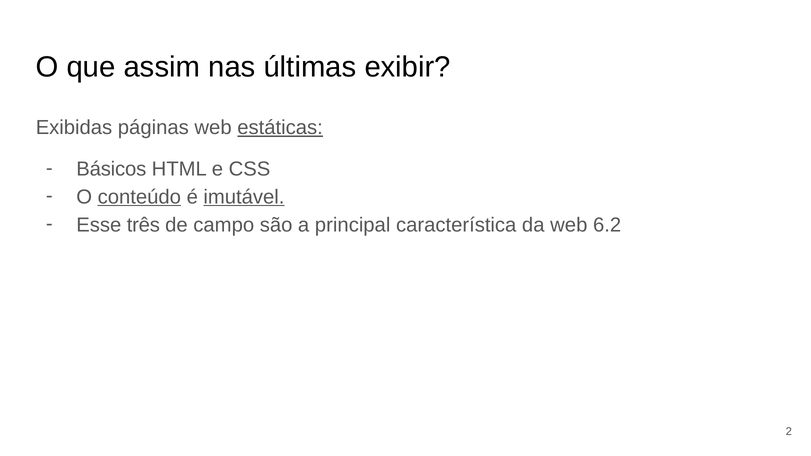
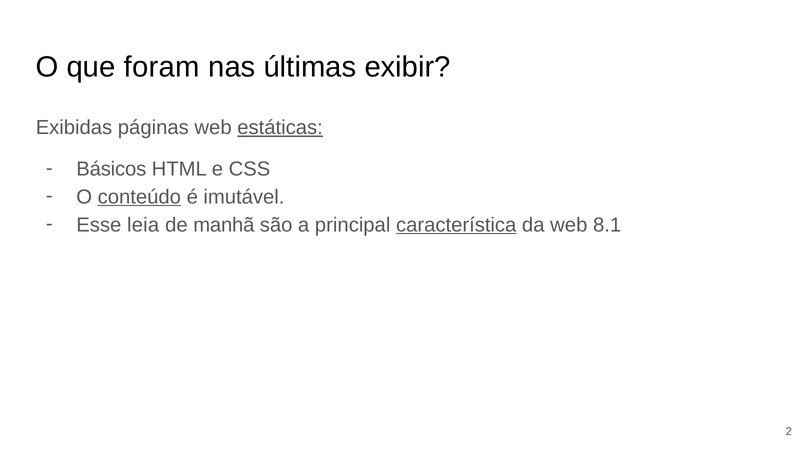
assim: assim -> foram
imutável underline: present -> none
três: três -> leia
campo: campo -> manhã
característica underline: none -> present
6.2: 6.2 -> 8.1
